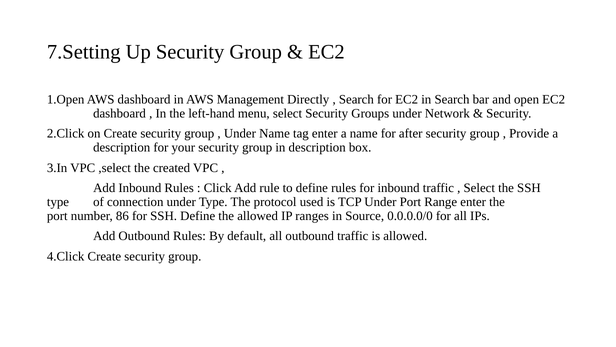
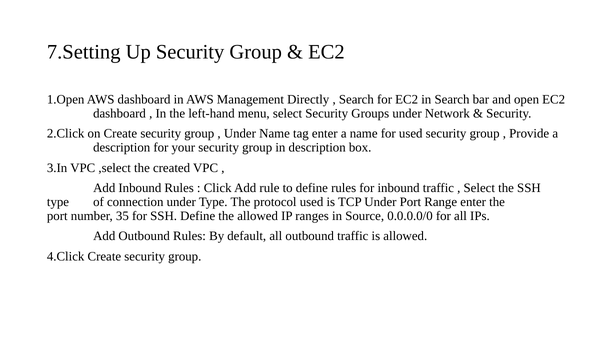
for after: after -> used
86: 86 -> 35
